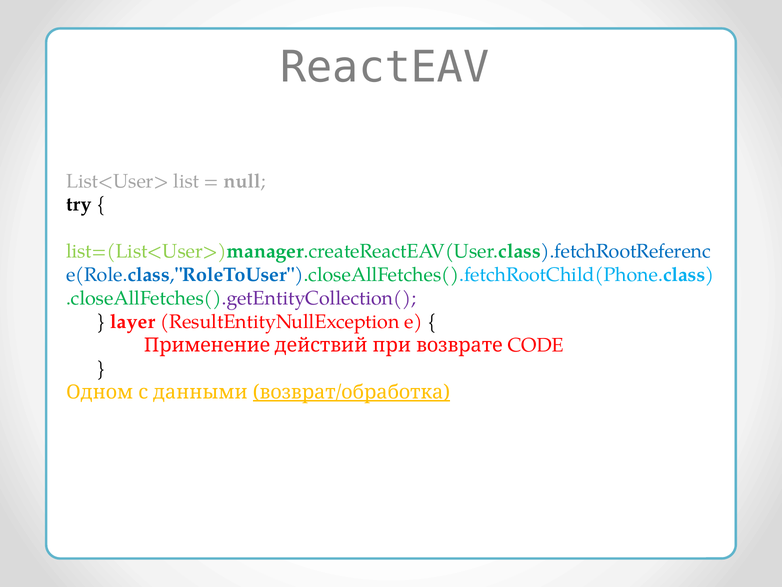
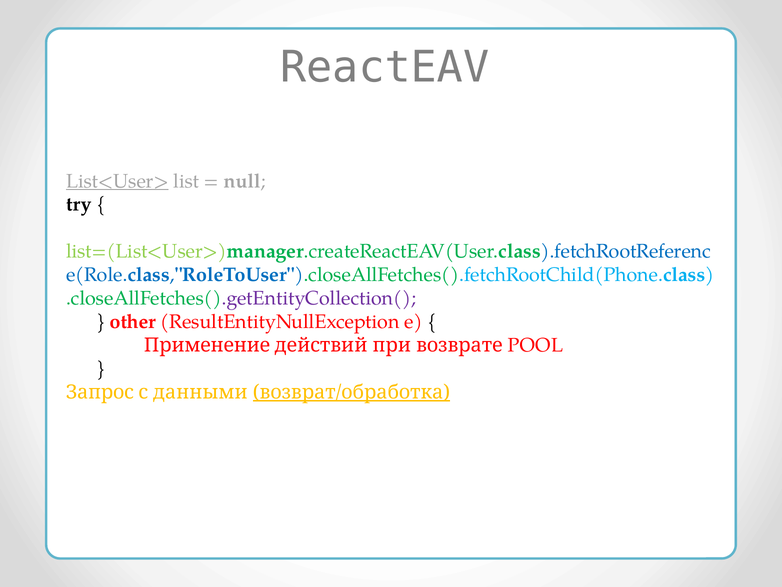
List<User> underline: none -> present
layer: layer -> other
CODE: CODE -> POOL
Одном: Одном -> Запрос
